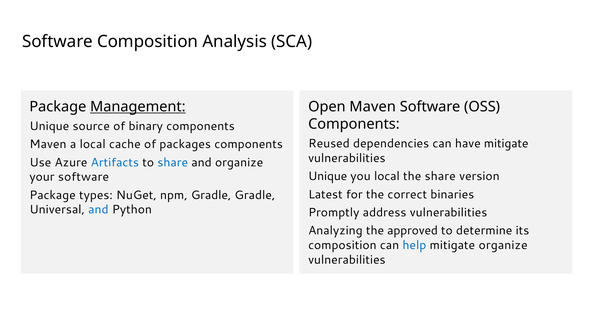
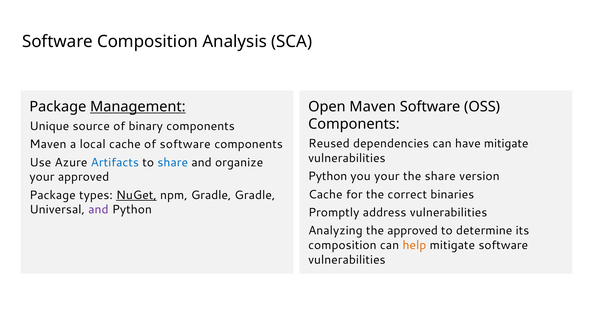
of packages: packages -> software
Unique at (328, 176): Unique -> Python
you local: local -> your
your software: software -> approved
Latest at (325, 195): Latest -> Cache
NuGet underline: none -> present
and at (98, 210) colour: blue -> purple
help colour: blue -> orange
mitigate organize: organize -> software
